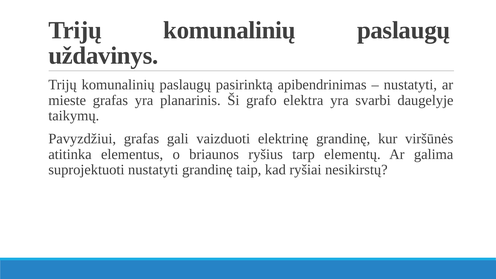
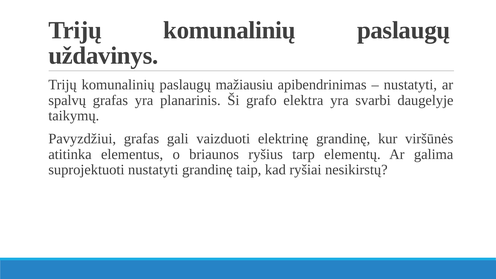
pasirinktą: pasirinktą -> mažiausiu
mieste: mieste -> spalvų
